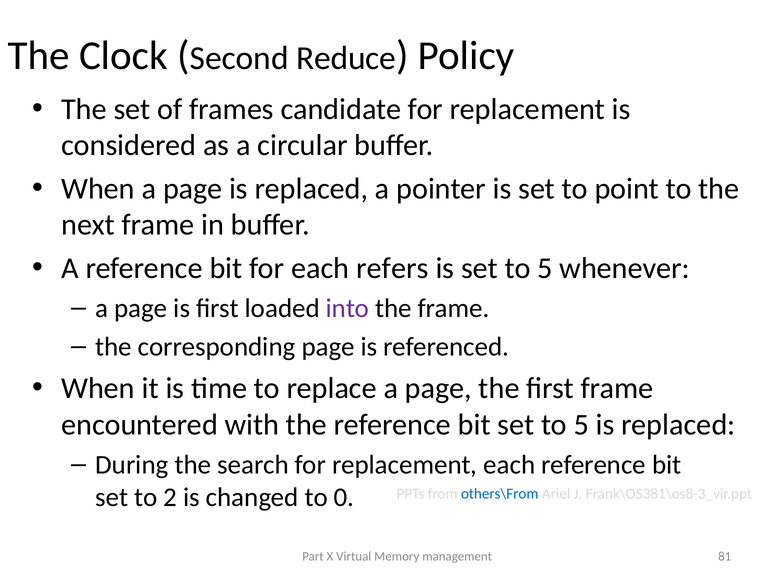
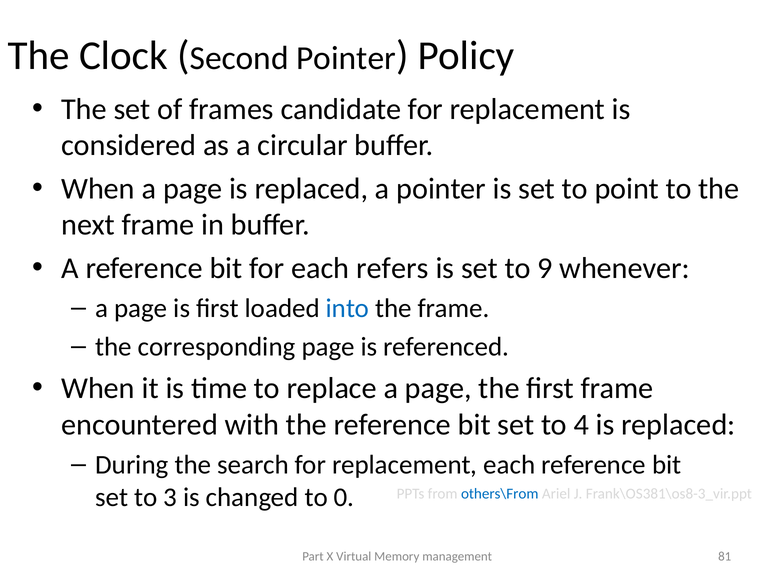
Second Reduce: Reduce -> Pointer
is set to 5: 5 -> 9
into colour: purple -> blue
bit set to 5: 5 -> 4
2: 2 -> 3
